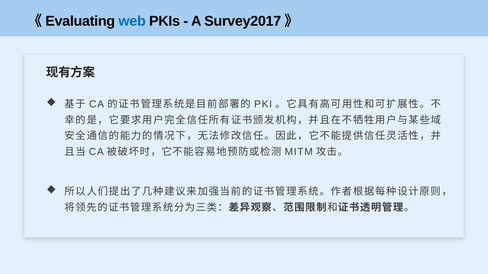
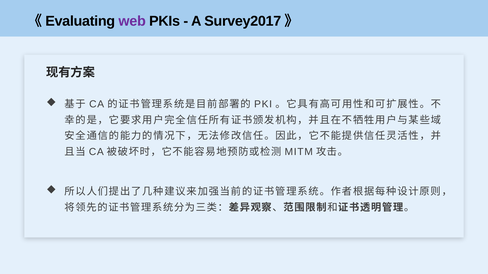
web colour: blue -> purple
